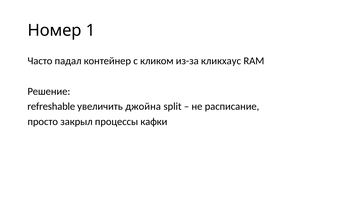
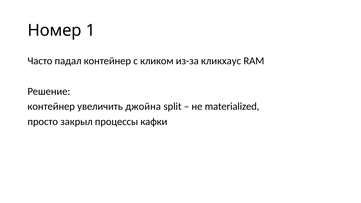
refreshable at (51, 106): refreshable -> контейнер
расписание: расписание -> materialized
